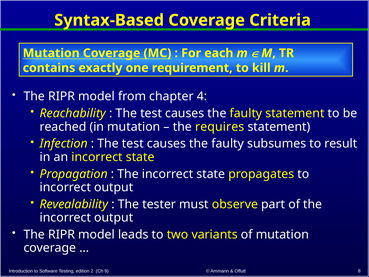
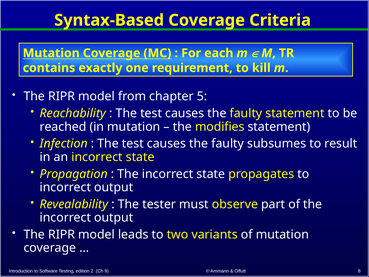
4: 4 -> 5
requires: requires -> modifies
